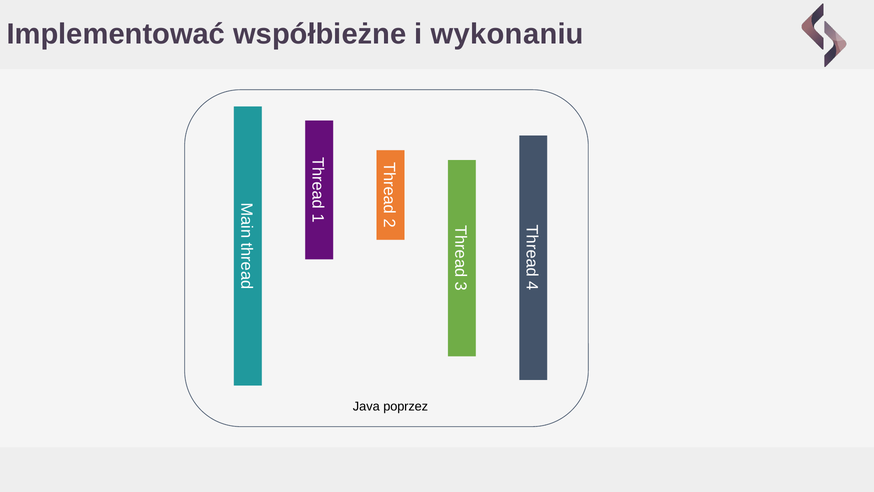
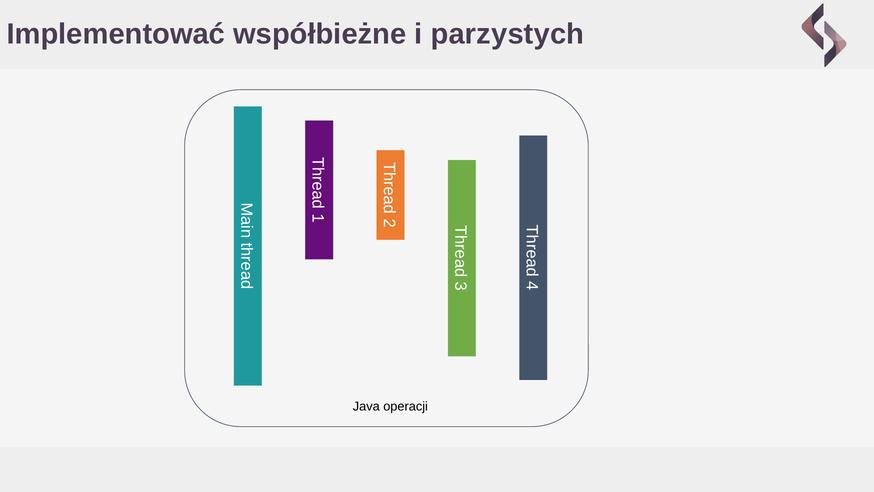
wykonaniu: wykonaniu -> parzystych
poprzez: poprzez -> operacji
